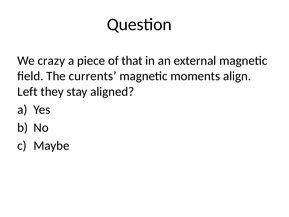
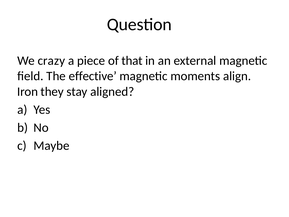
currents: currents -> effective
Left: Left -> Iron
